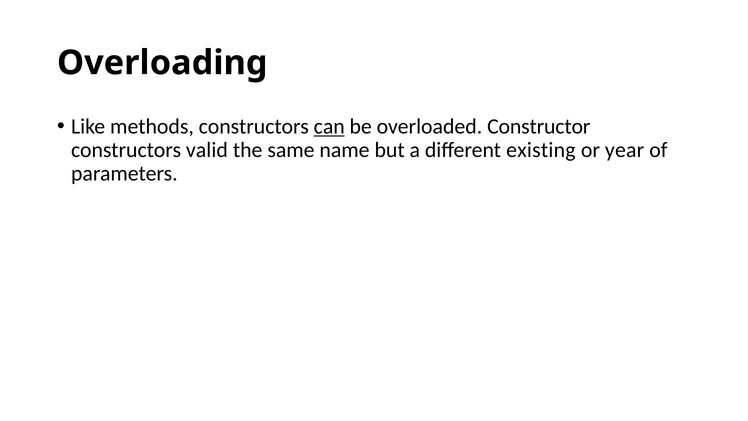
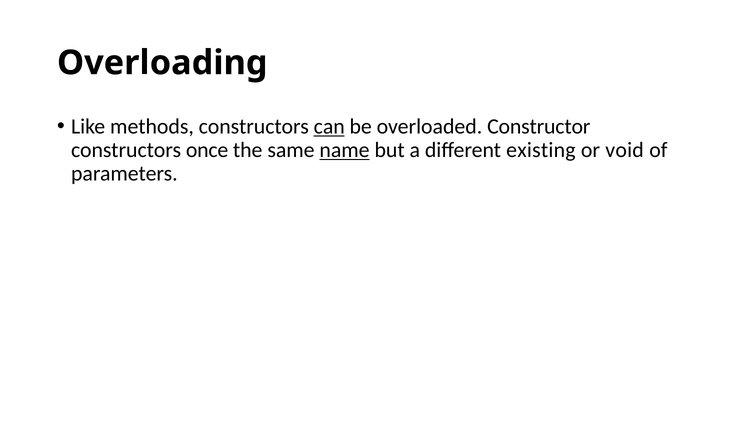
valid: valid -> once
name underline: none -> present
year: year -> void
